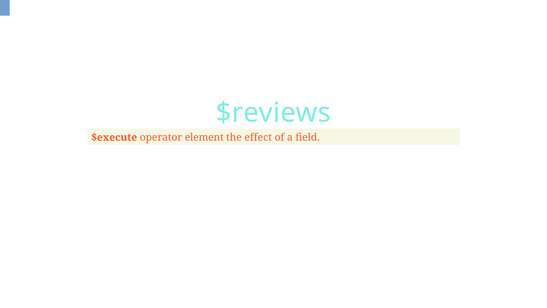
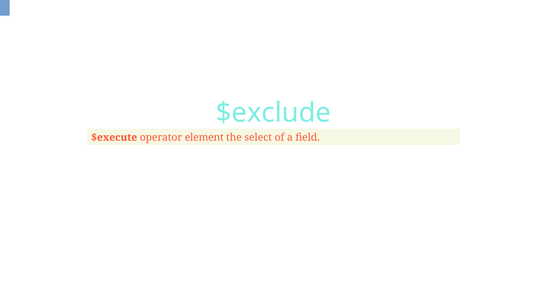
$reviews: $reviews -> $exclude
effect: effect -> select
